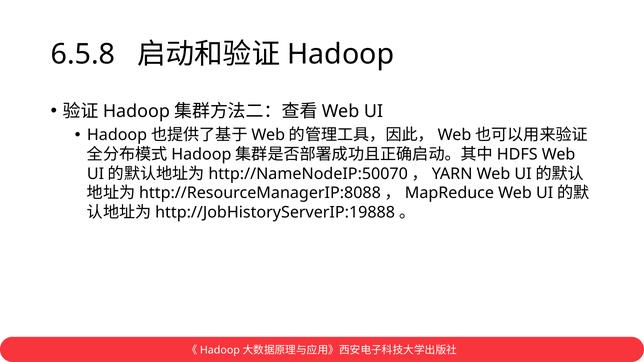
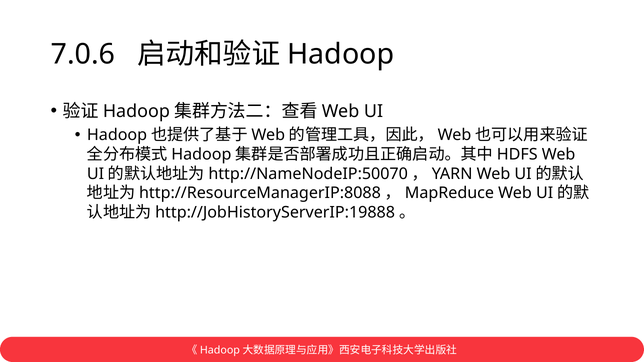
6.5.8: 6.5.8 -> 7.0.6
